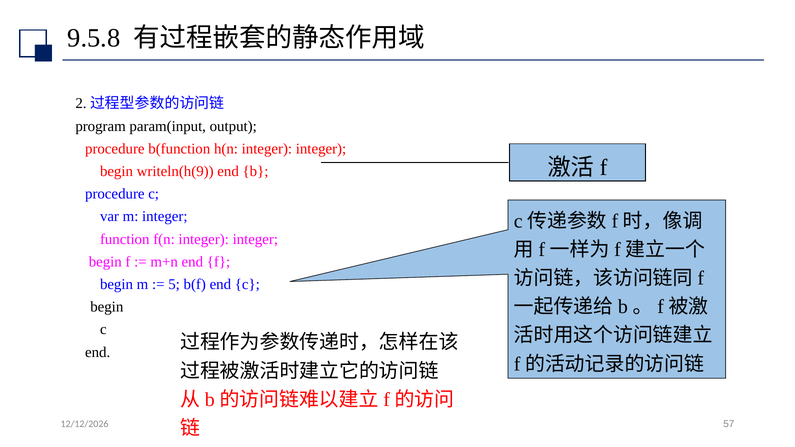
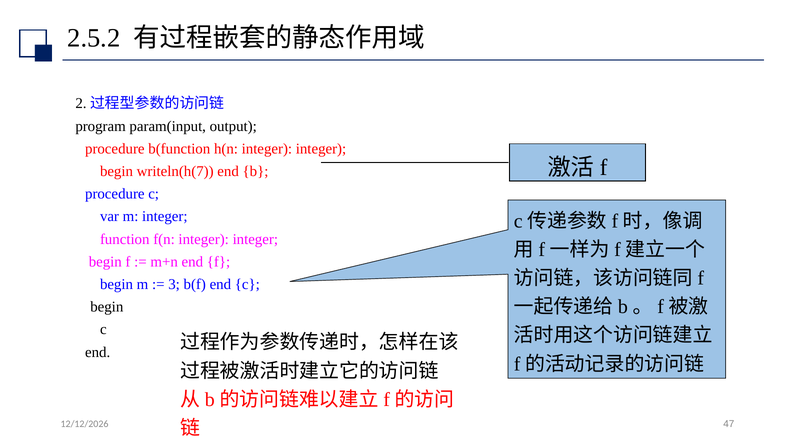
9.5.8: 9.5.8 -> 2.5.2
writeln(h(9: writeln(h(9 -> writeln(h(7
5: 5 -> 3
57: 57 -> 47
